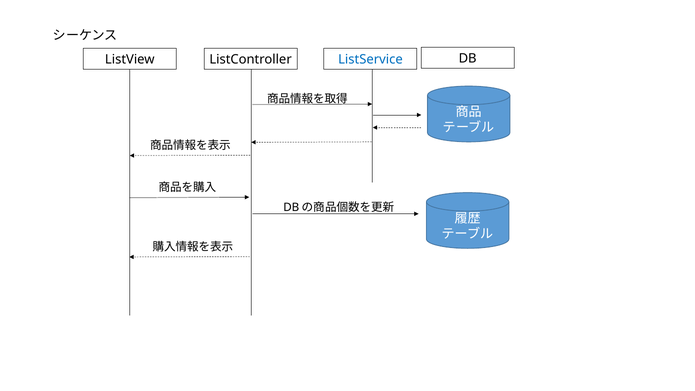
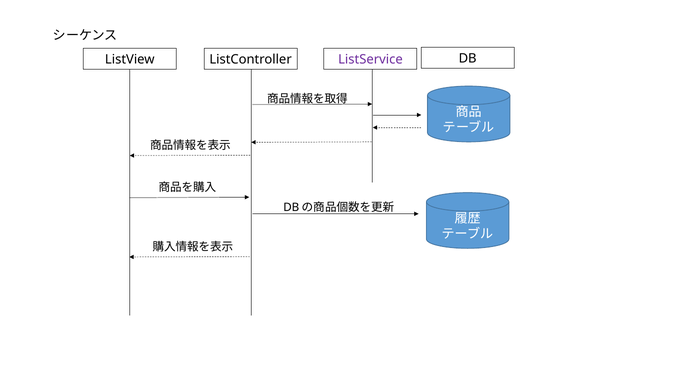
ListService colour: blue -> purple
